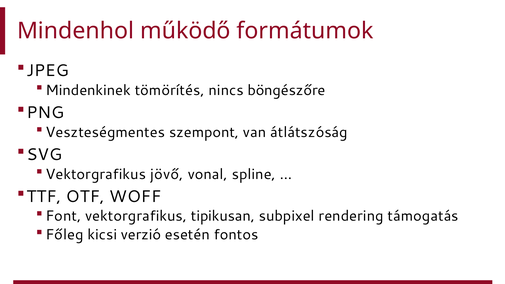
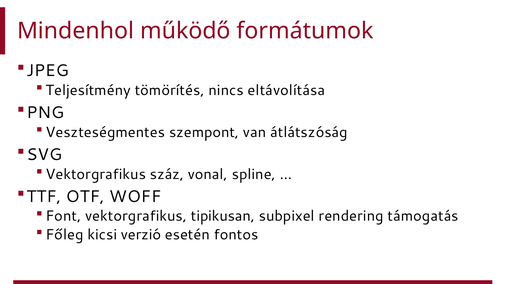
Mindenkinek: Mindenkinek -> Teljesítmény
böngészőre: böngészőre -> eltávolítása
jövő: jövő -> száz
